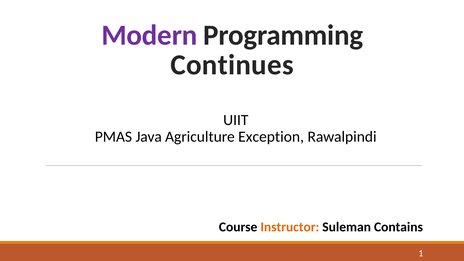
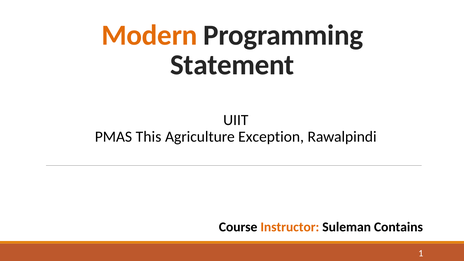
Modern colour: purple -> orange
Continues: Continues -> Statement
Java: Java -> This
